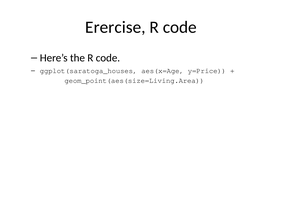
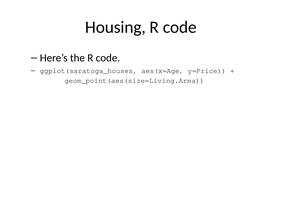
Erercise: Erercise -> Housing
